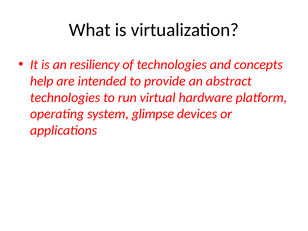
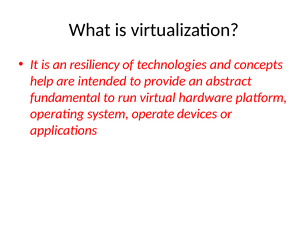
technologies at (65, 98): technologies -> fundamental
glimpse: glimpse -> operate
